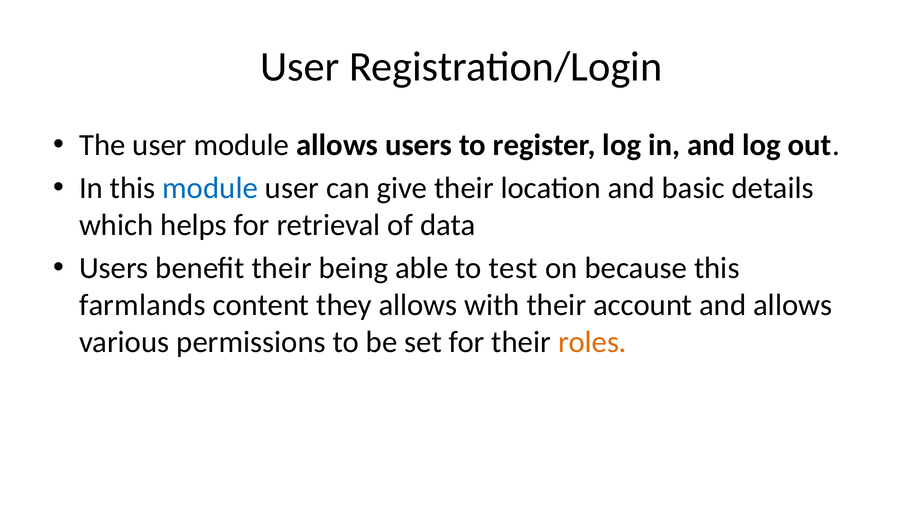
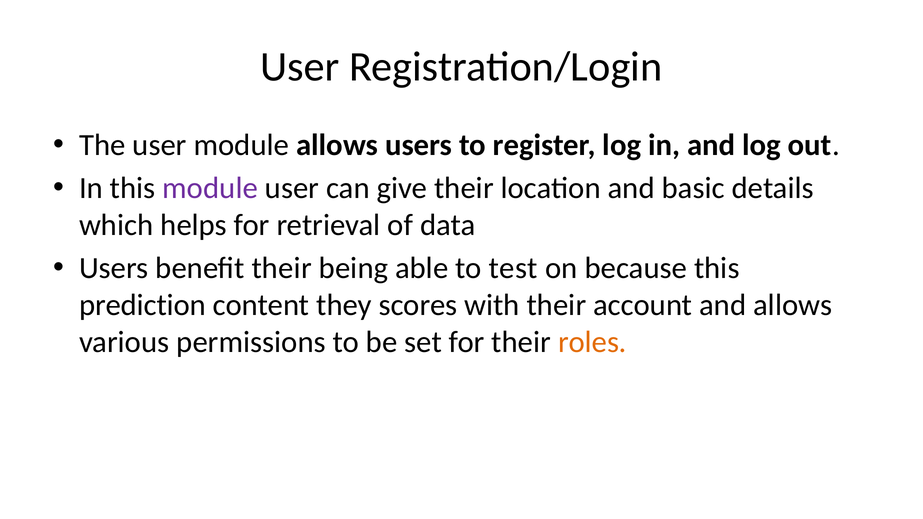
module at (210, 188) colour: blue -> purple
farmlands: farmlands -> prediction
they allows: allows -> scores
